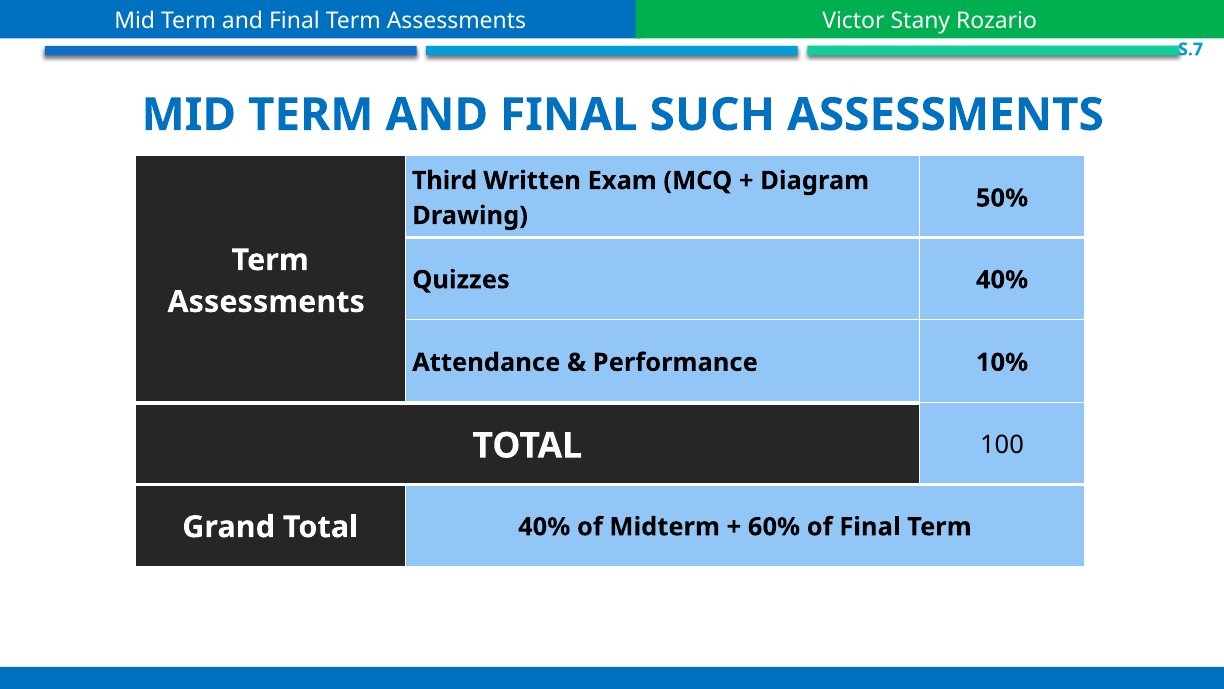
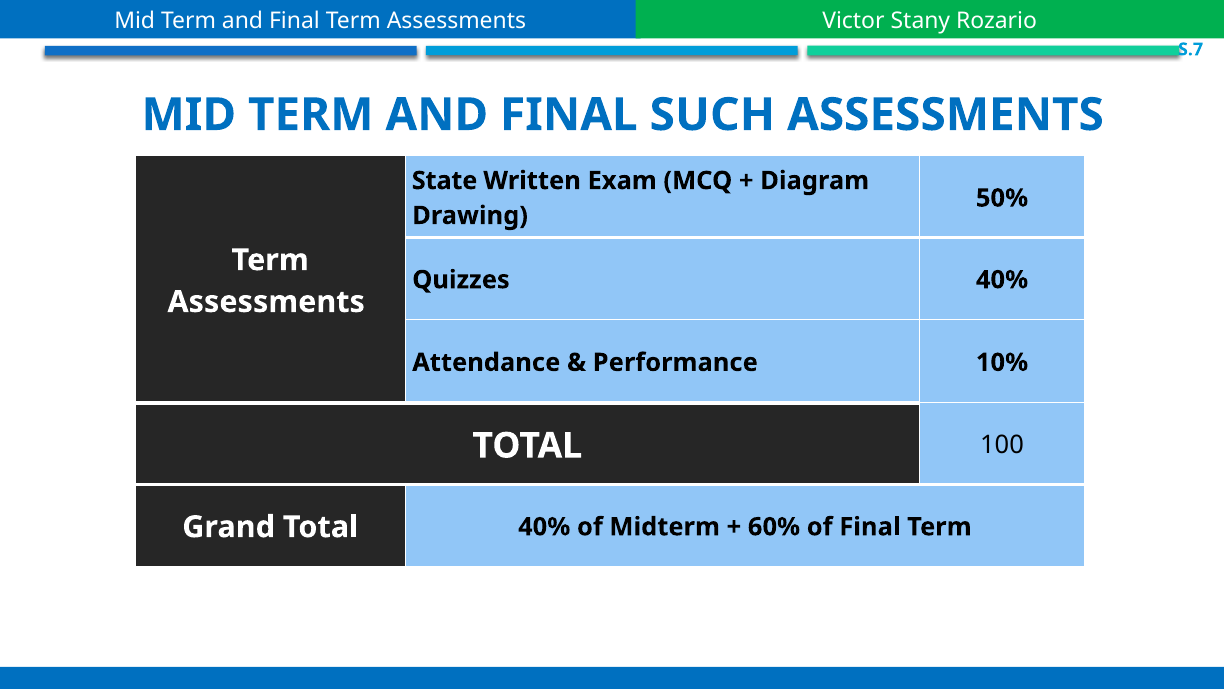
Third: Third -> State
